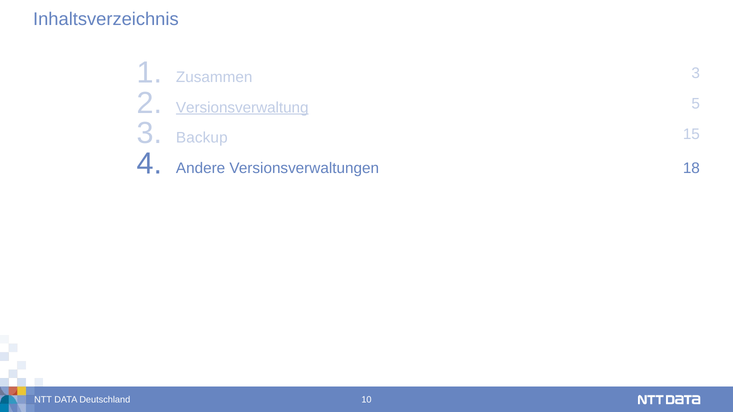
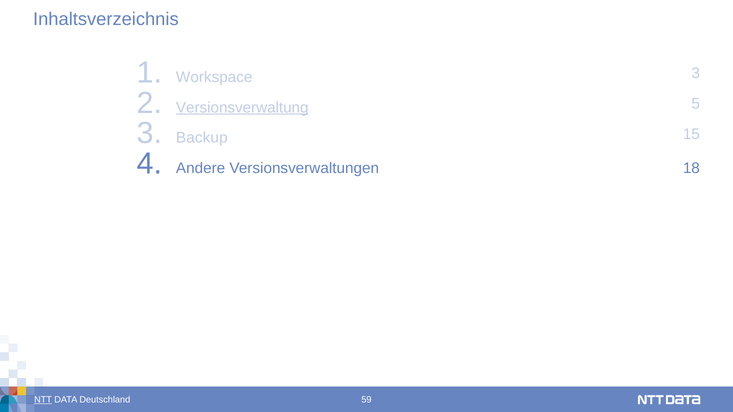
Zusammen: Zusammen -> Workspace
NTT underline: none -> present
10: 10 -> 59
